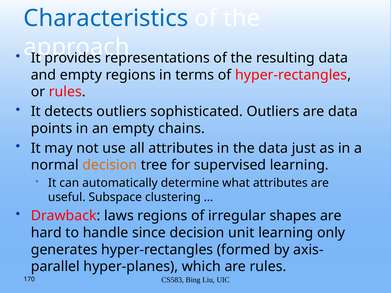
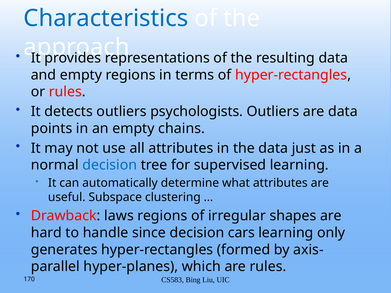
sophisticated: sophisticated -> psychologists
decision at (110, 165) colour: orange -> blue
unit: unit -> cars
